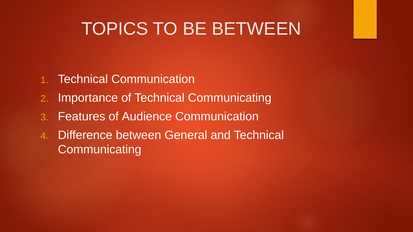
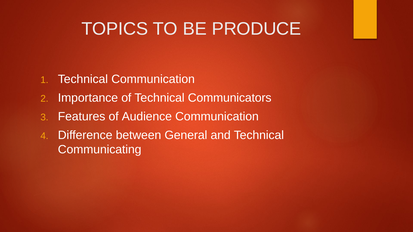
BE BETWEEN: BETWEEN -> PRODUCE
of Technical Communicating: Communicating -> Communicators
